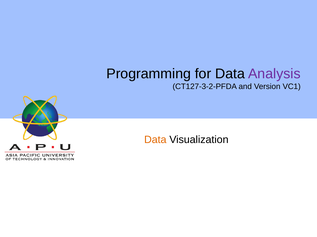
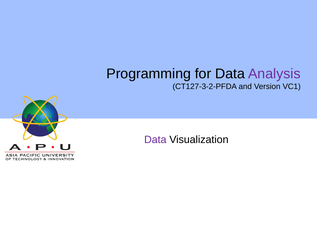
Data at (155, 140) colour: orange -> purple
